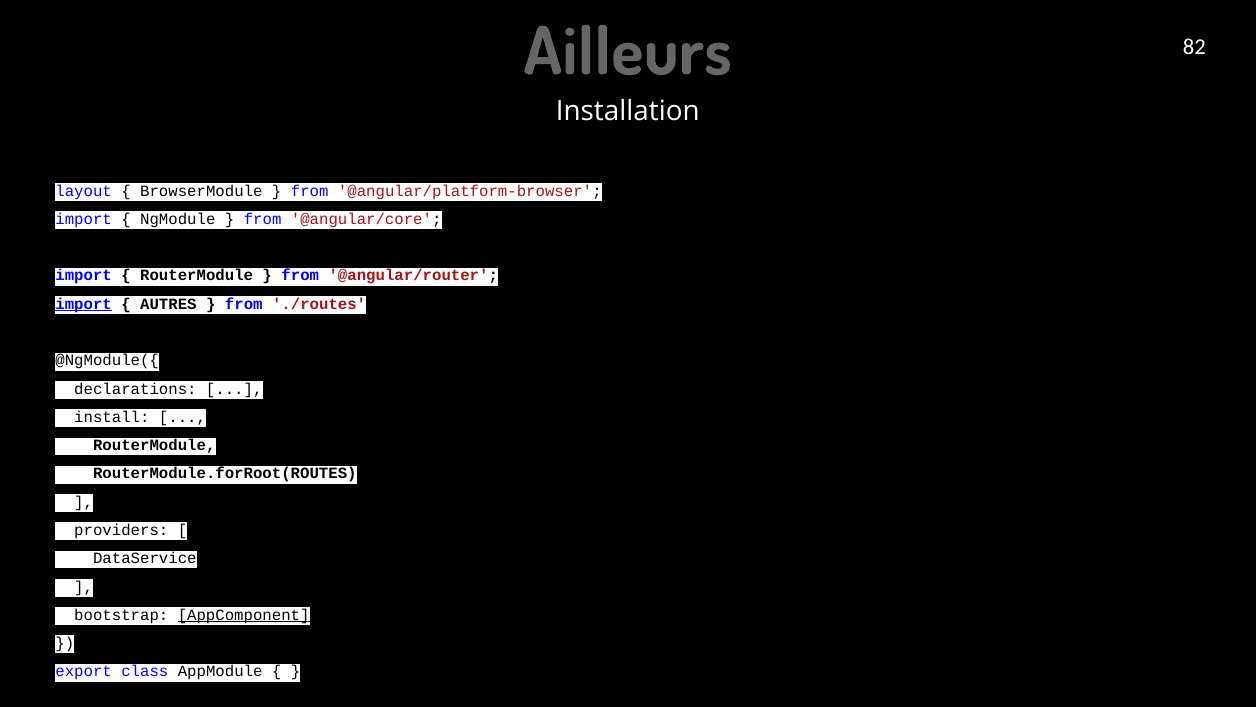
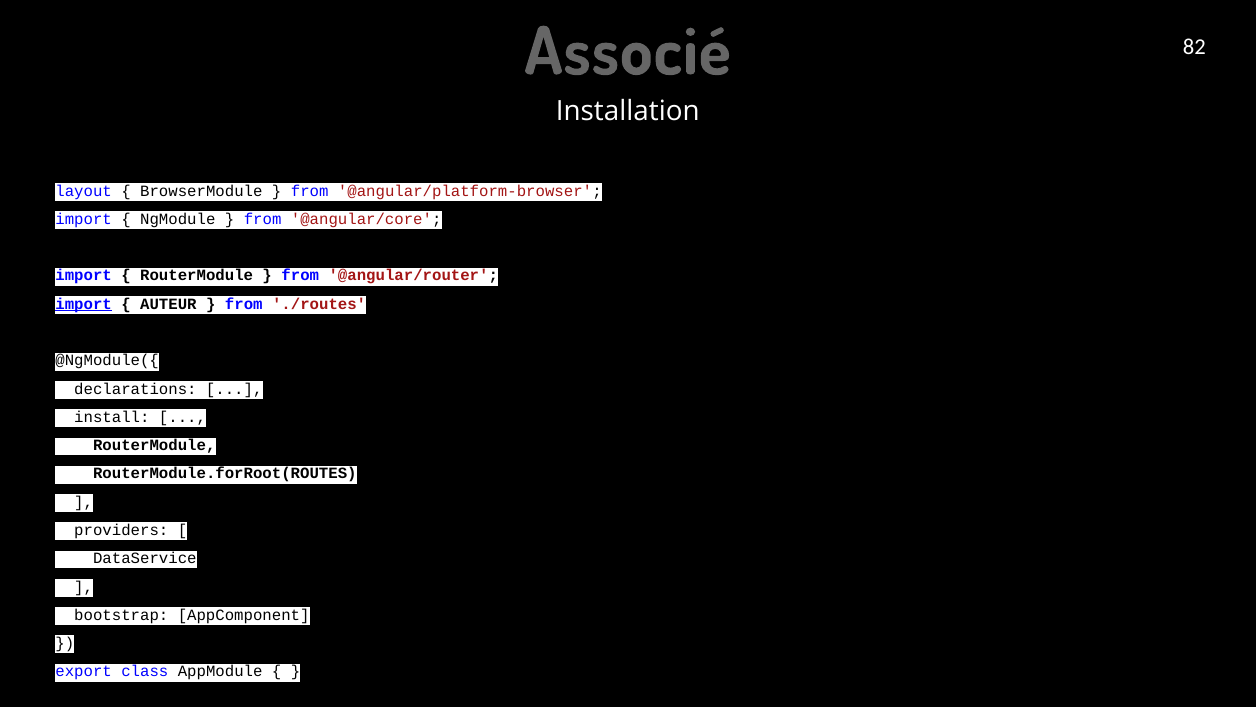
Ailleurs: Ailleurs -> Associé
AUTRES: AUTRES -> AUTEUR
AppComponent underline: present -> none
